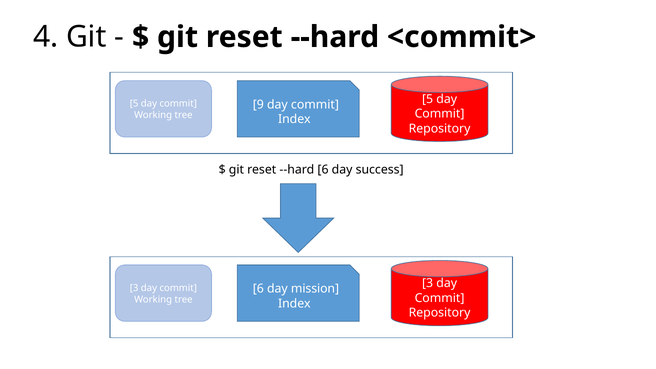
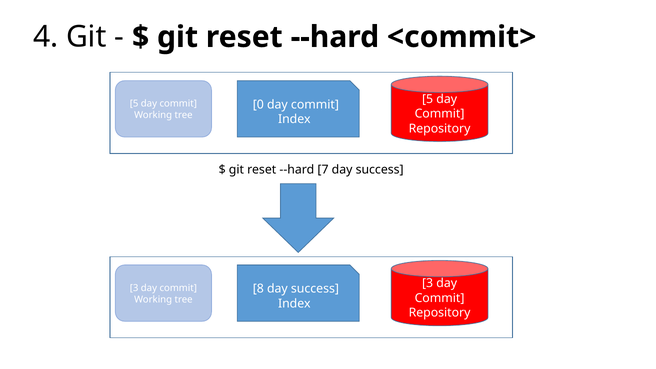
9: 9 -> 0
--hard 6: 6 -> 7
6 at (258, 289): 6 -> 8
mission at (315, 289): mission -> success
